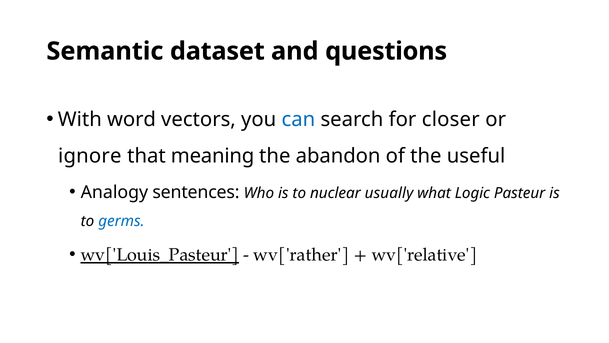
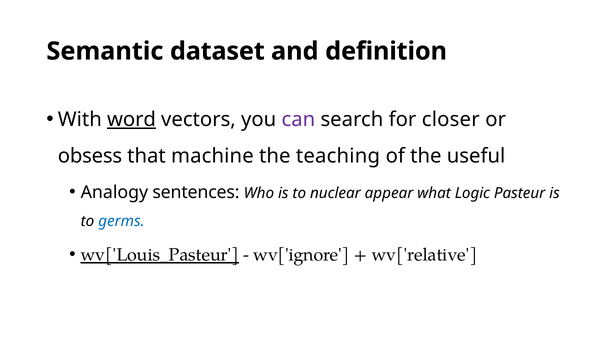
questions: questions -> definition
word underline: none -> present
can colour: blue -> purple
ignore: ignore -> obsess
meaning: meaning -> machine
abandon: abandon -> teaching
usually: usually -> appear
wv['rather: wv['rather -> wv['ignore
